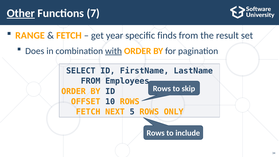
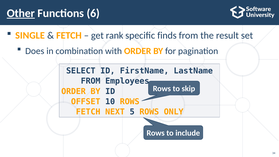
7: 7 -> 6
RANGE: RANGE -> SINGLE
year: year -> rank
with underline: present -> none
